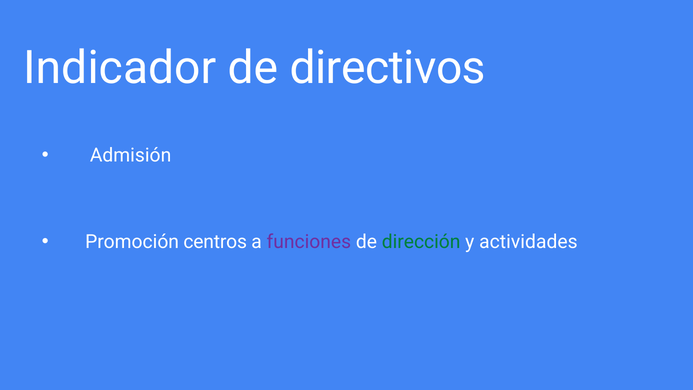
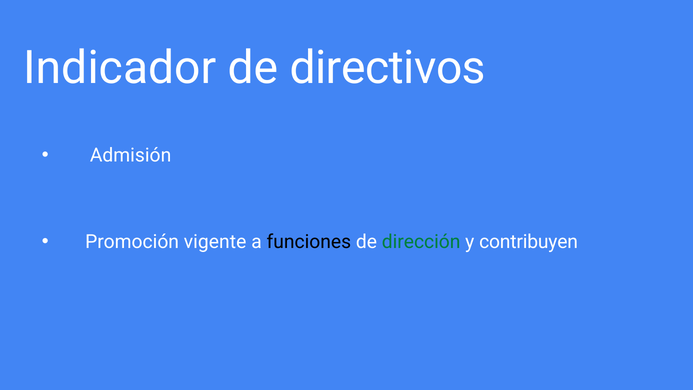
centros: centros -> vigente
funciones colour: purple -> black
actividades: actividades -> contribuyen
